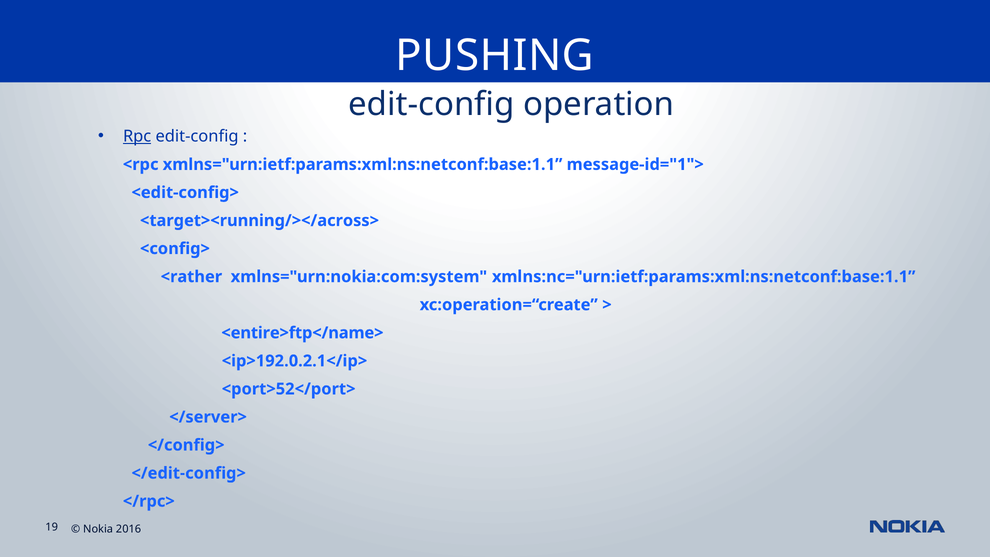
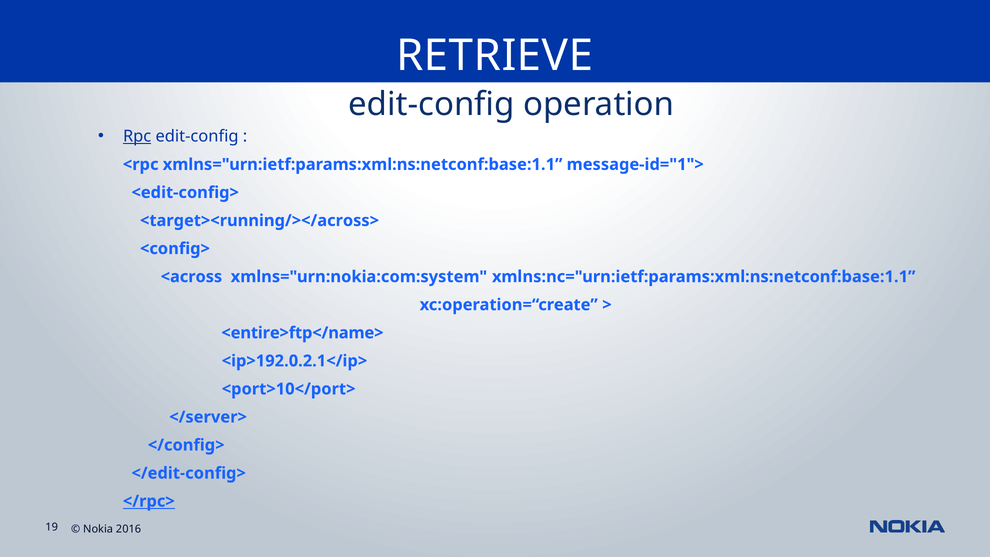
PUSHING: PUSHING -> RETRIEVE
<rather: <rather -> <across
<port>52</port>: <port>52</port> -> <port>10</port>
</rpc> underline: none -> present
